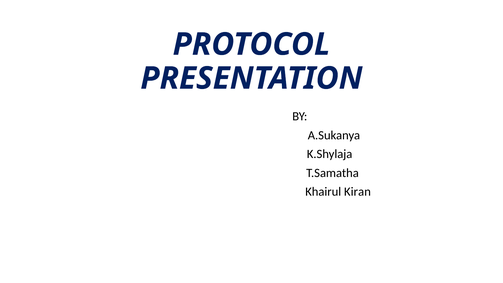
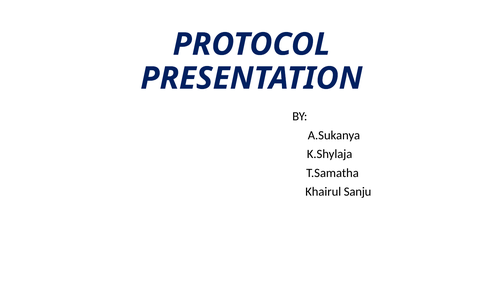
Kiran: Kiran -> Sanju
